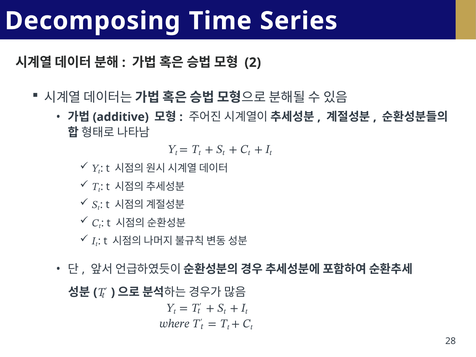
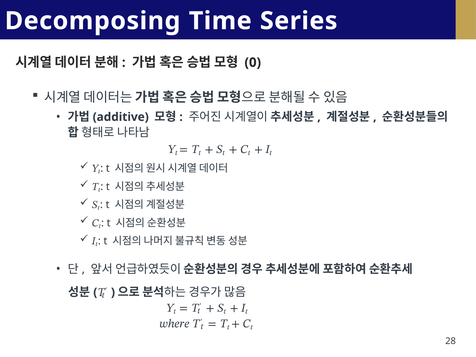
2: 2 -> 0
